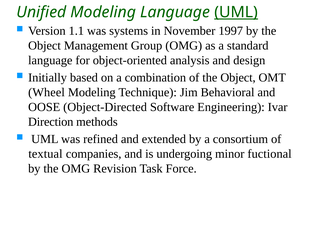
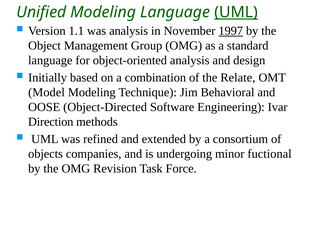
was systems: systems -> analysis
1997 underline: none -> present
of the Object: Object -> Relate
Wheel: Wheel -> Model
textual: textual -> objects
